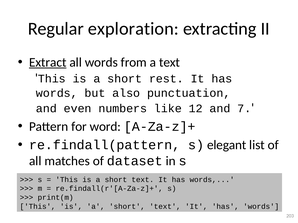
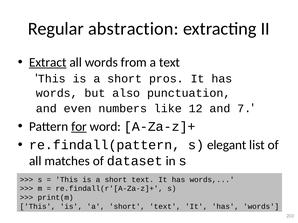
exploration: exploration -> abstraction
rest: rest -> pros
for underline: none -> present
